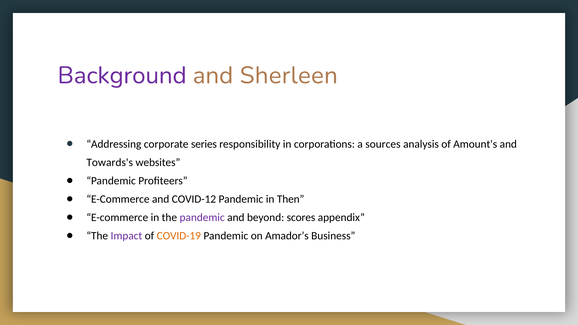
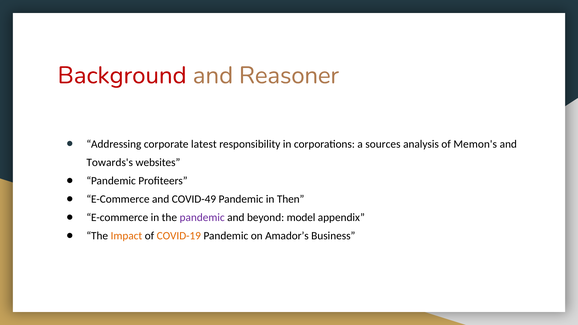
Background colour: purple -> red
Sherleen: Sherleen -> Reasoner
series: series -> latest
Amount's: Amount's -> Memon's
COVID-12: COVID-12 -> COVID-49
scores: scores -> model
Impact colour: purple -> orange
